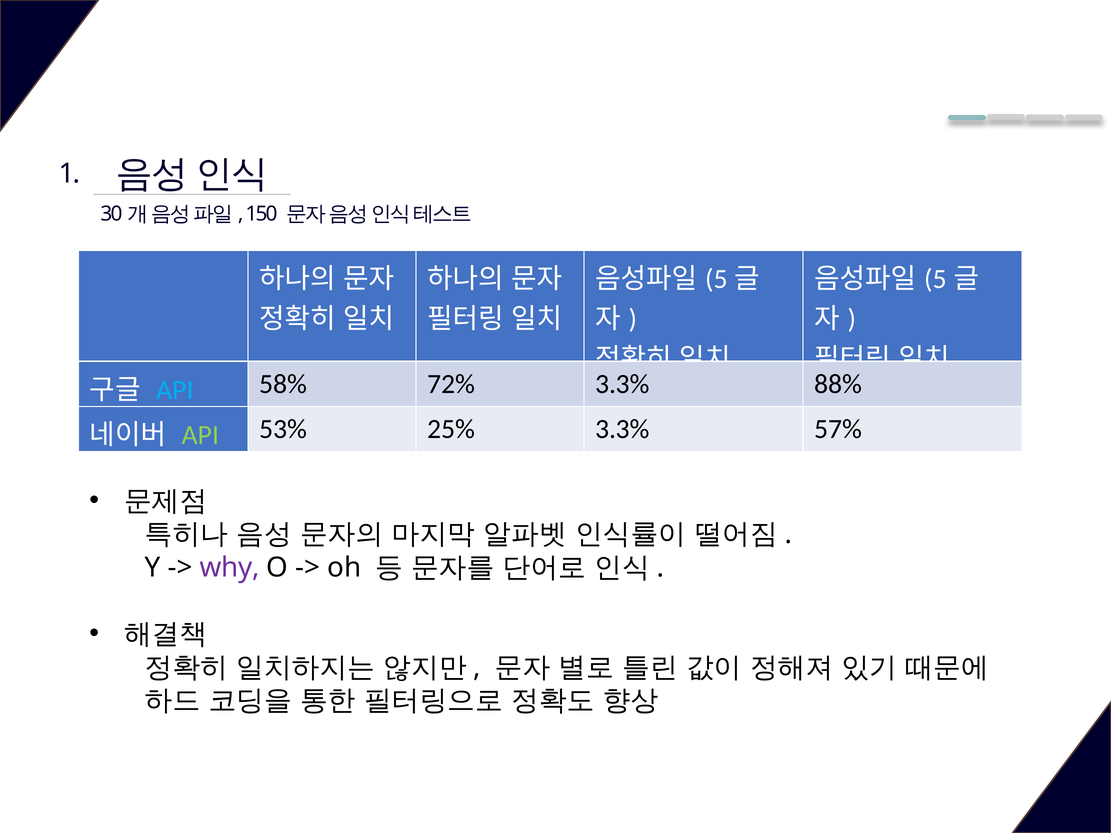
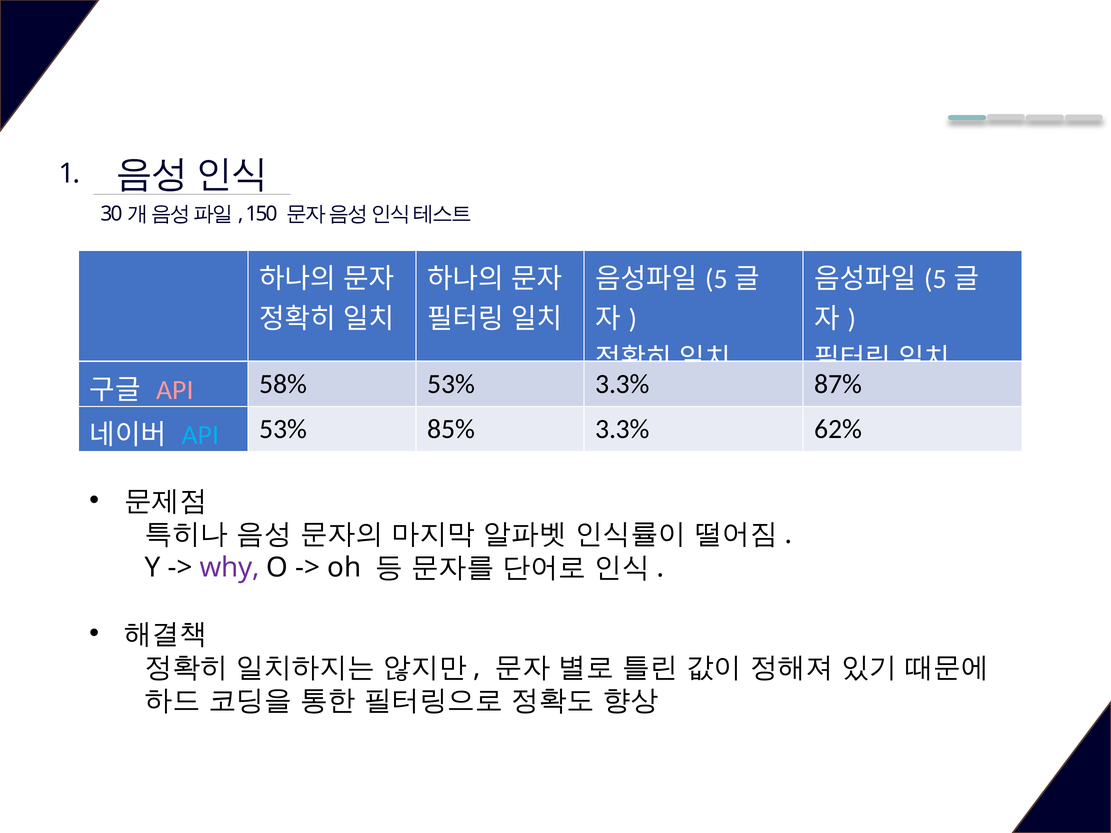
API at (175, 390) colour: light blue -> pink
58% 72%: 72% -> 53%
88%: 88% -> 87%
API at (201, 435) colour: light green -> light blue
25%: 25% -> 85%
57%: 57% -> 62%
